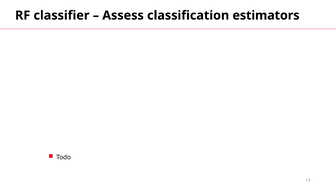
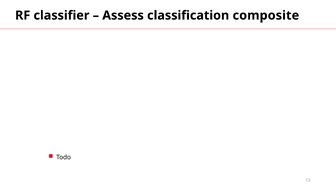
estimators: estimators -> composite
